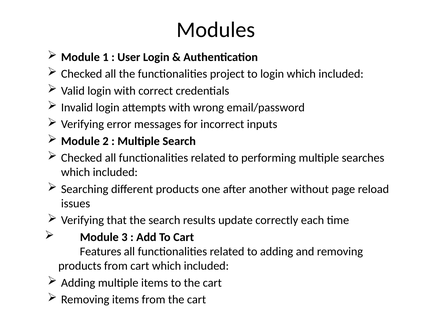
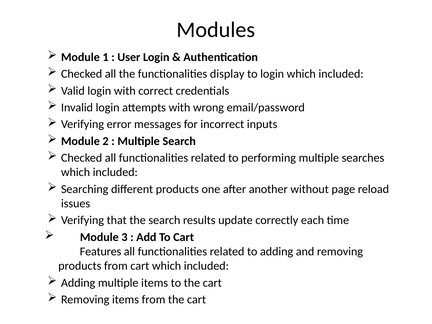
project: project -> display
